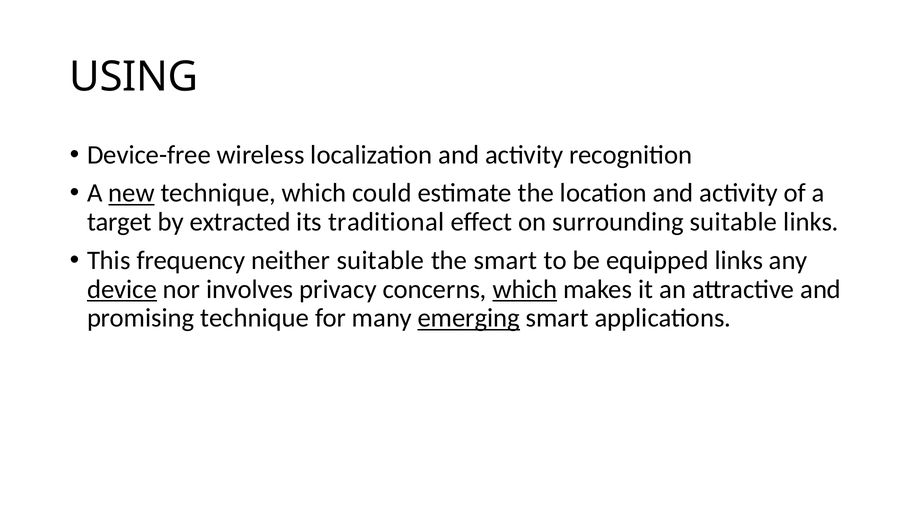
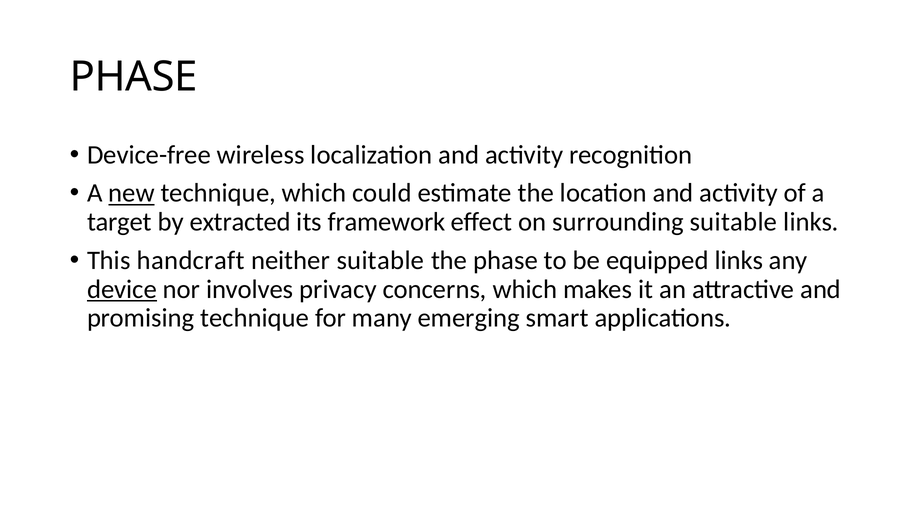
USING at (134, 77): USING -> PHASE
traditional: traditional -> framework
frequency: frequency -> handcraft
the smart: smart -> phase
which at (525, 289) underline: present -> none
emerging underline: present -> none
